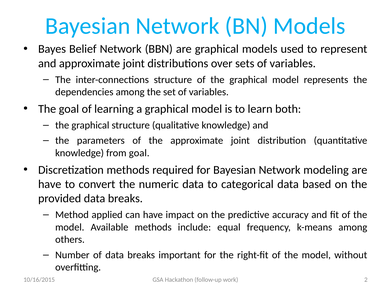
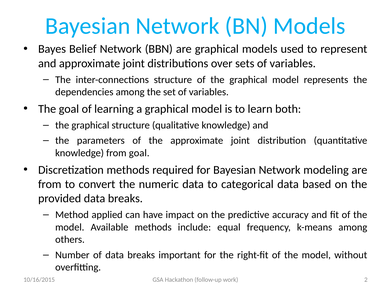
have at (50, 184): have -> from
